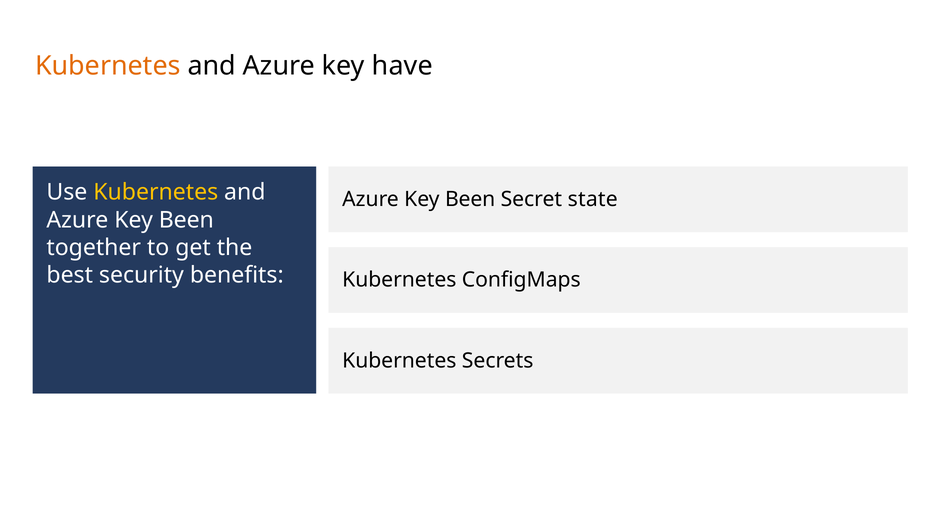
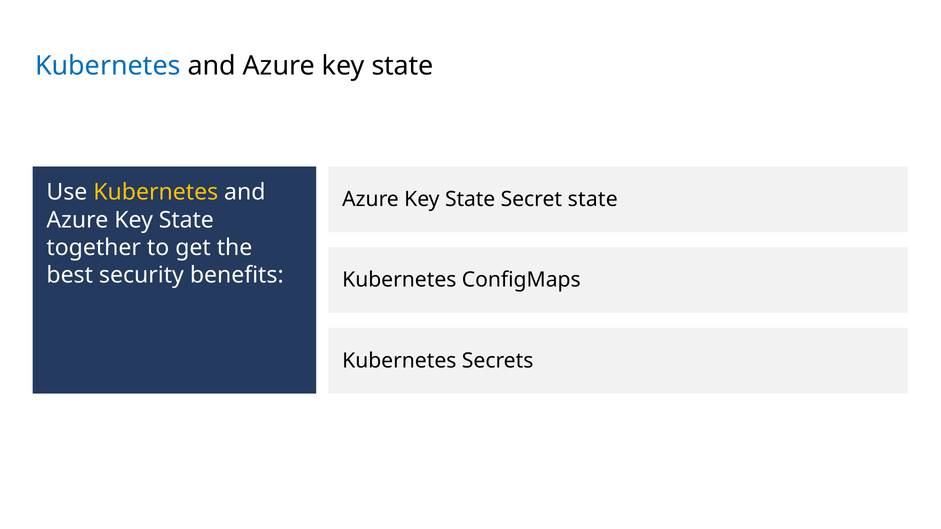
Kubernetes at (108, 66) colour: orange -> blue
have at (402, 66): have -> state
Been at (470, 199): Been -> State
Been at (186, 220): Been -> State
